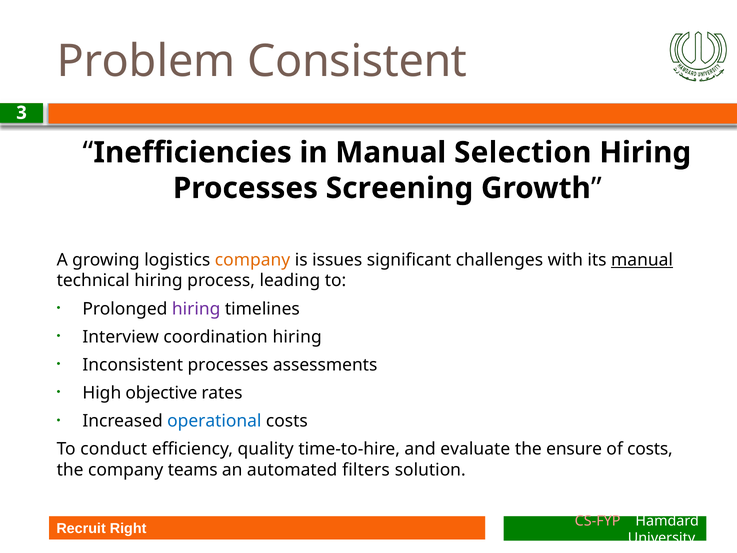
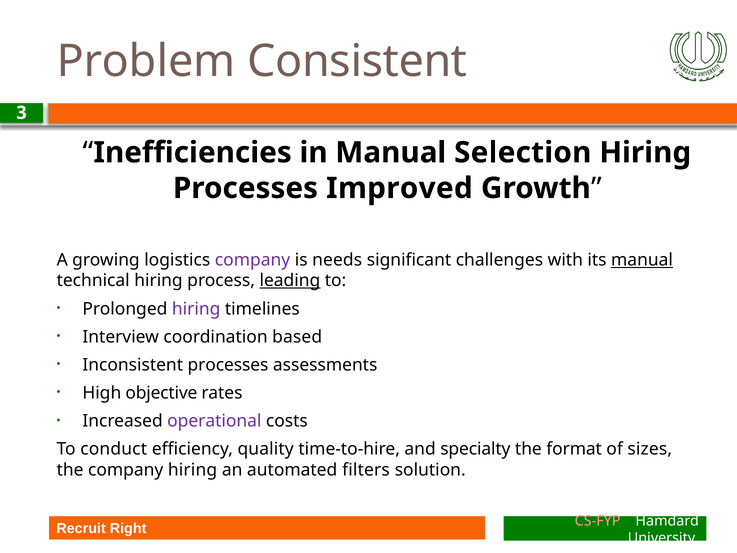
Screening: Screening -> Improved
company at (253, 260) colour: orange -> purple
issues: issues -> needs
leading underline: none -> present
coordination hiring: hiring -> based
operational colour: blue -> purple
evaluate: evaluate -> specialty
ensure: ensure -> format
of costs: costs -> sizes
company teams: teams -> hiring
